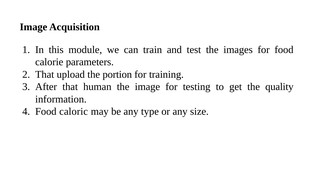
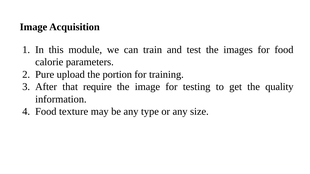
That at (45, 75): That -> Pure
human: human -> require
caloric: caloric -> texture
